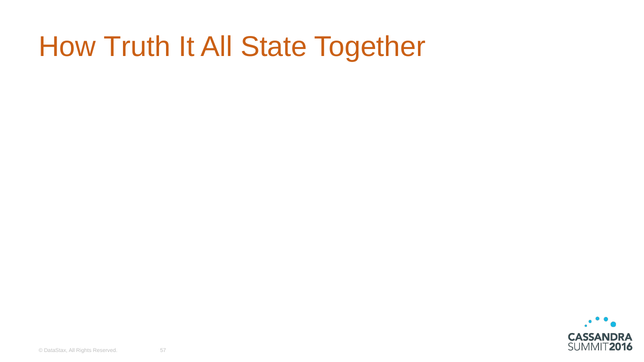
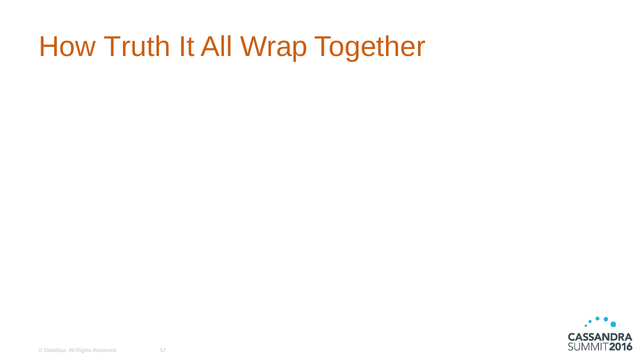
State: State -> Wrap
